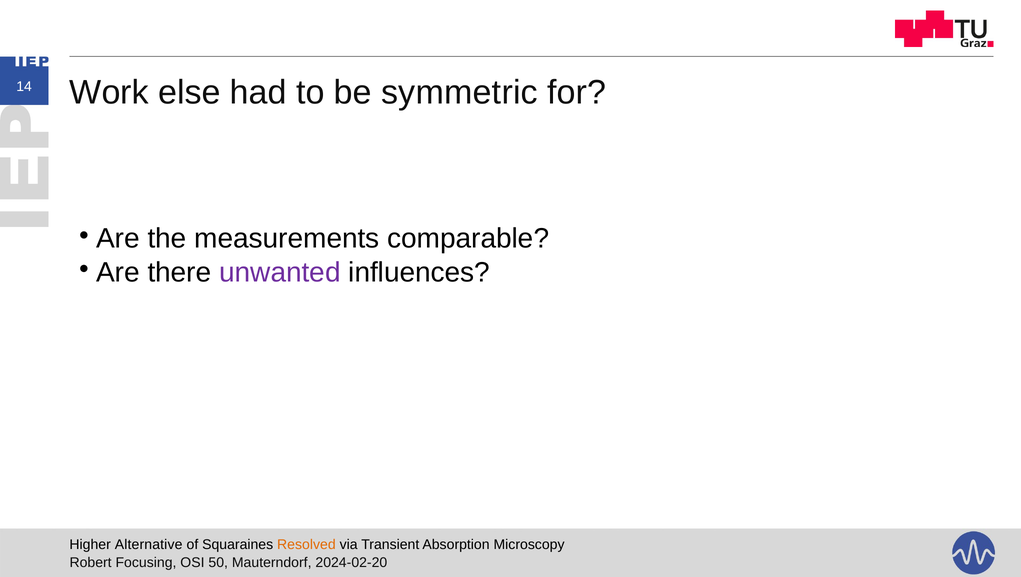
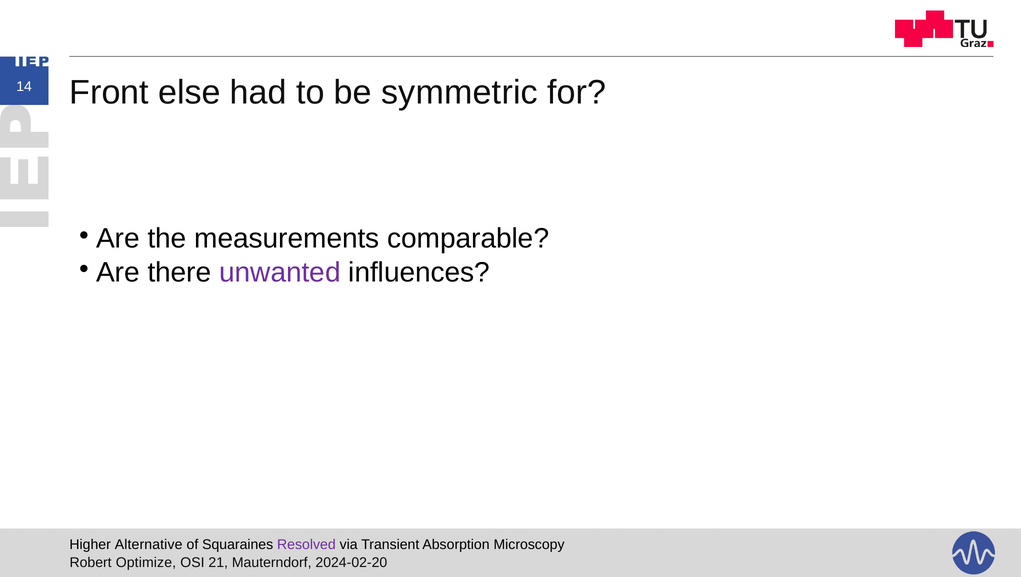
Work: Work -> Front
Resolved colour: orange -> purple
Focusing: Focusing -> Optimize
50: 50 -> 21
